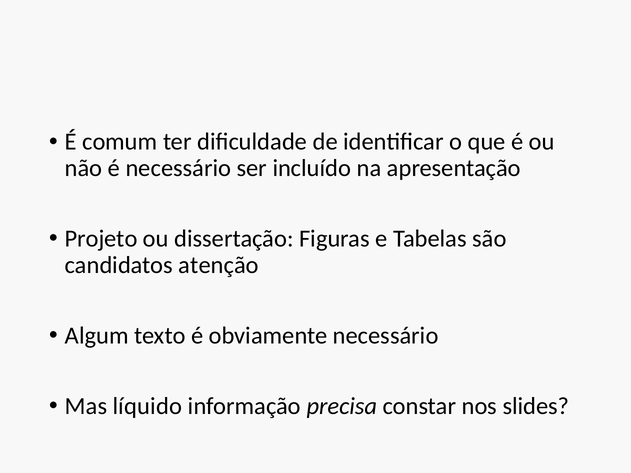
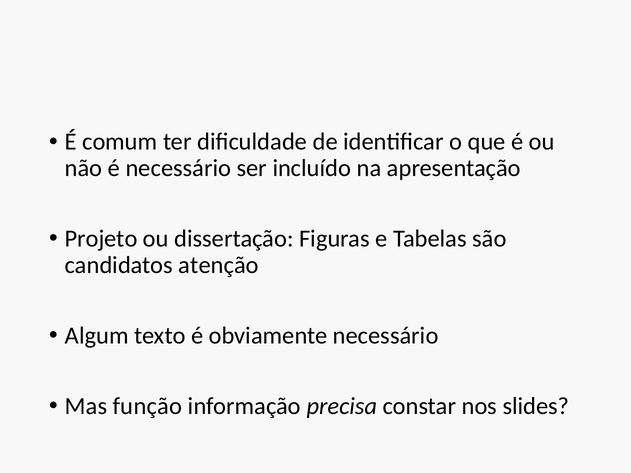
líquido: líquido -> função
